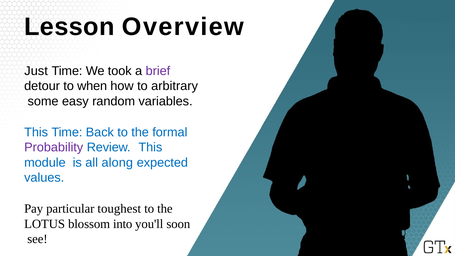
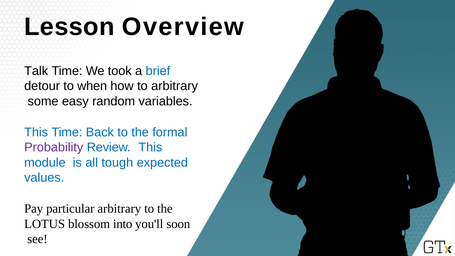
Just: Just -> Talk
brief colour: purple -> blue
along: along -> tough
particular toughest: toughest -> arbitrary
